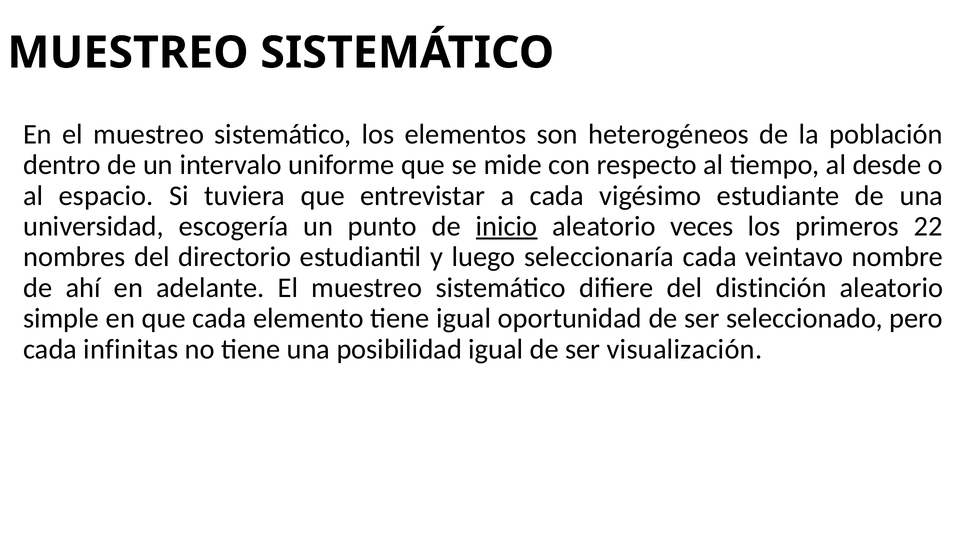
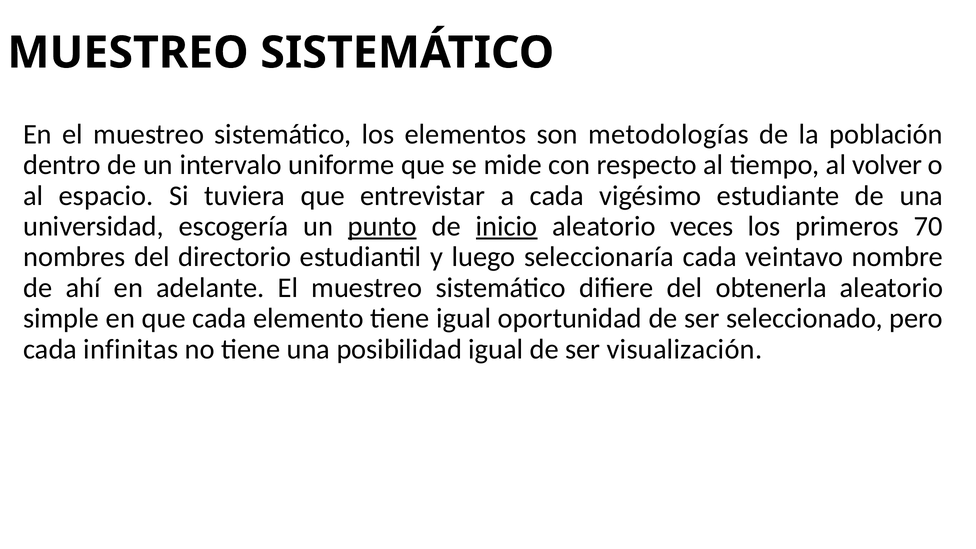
heterogéneos: heterogéneos -> metodologías
desde: desde -> volver
punto underline: none -> present
22: 22 -> 70
distinción: distinción -> obtenerla
